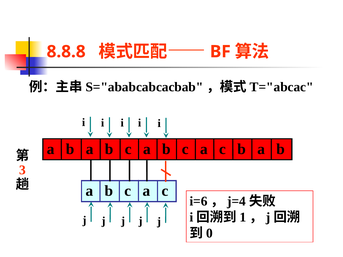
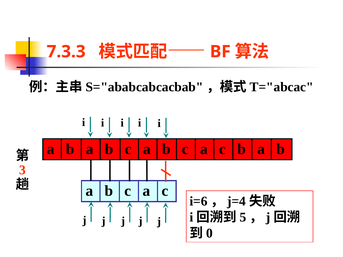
8.8.8: 8.8.8 -> 7.3.3
1: 1 -> 5
